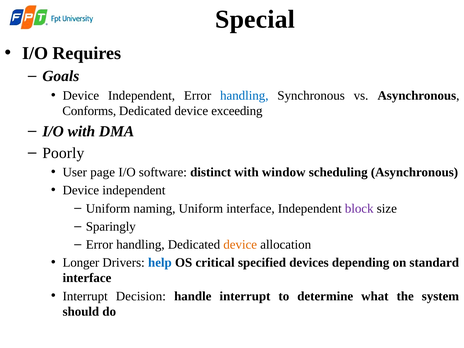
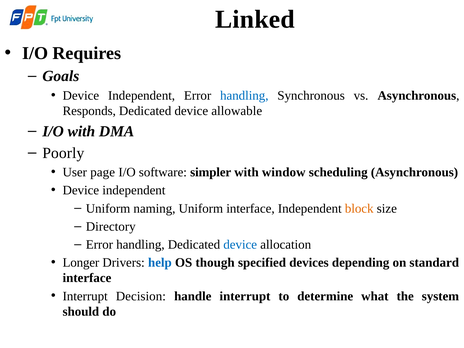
Special: Special -> Linked
Conforms: Conforms -> Responds
exceeding: exceeding -> allowable
distinct: distinct -> simpler
block colour: purple -> orange
Sparingly: Sparingly -> Directory
device at (240, 245) colour: orange -> blue
critical: critical -> though
